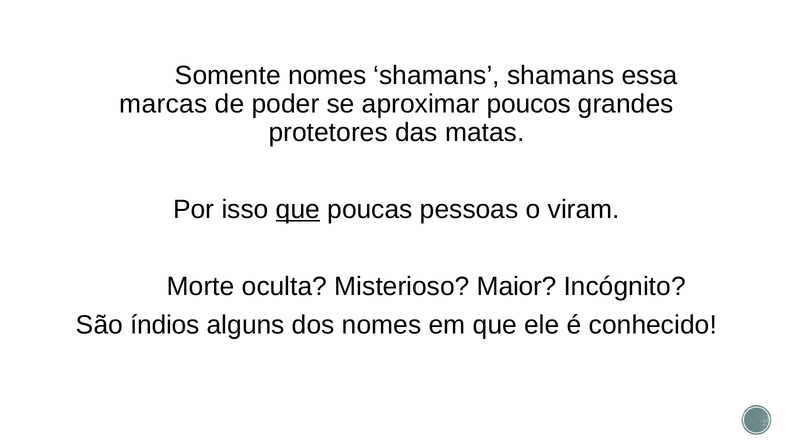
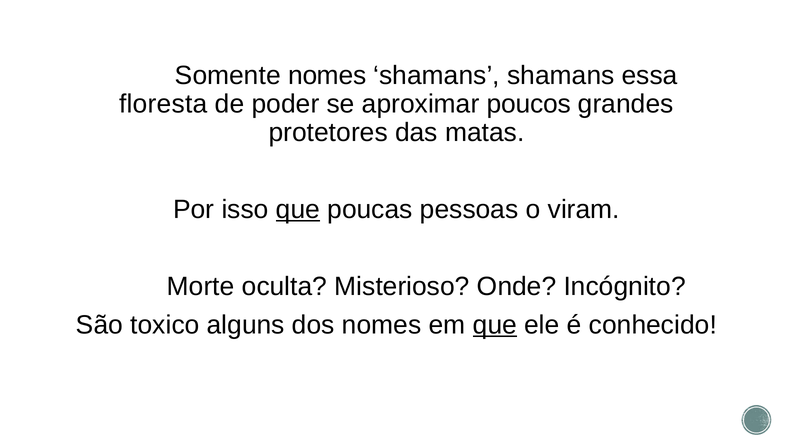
marcas: marcas -> floresta
Maior: Maior -> Onde
índios: índios -> toxico
que at (495, 325) underline: none -> present
